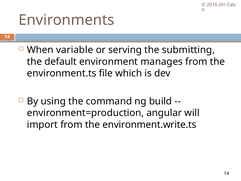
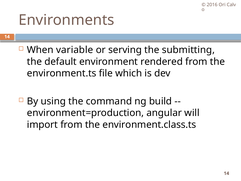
manages: manages -> rendered
environment.write.ts: environment.write.ts -> environment.class.ts
